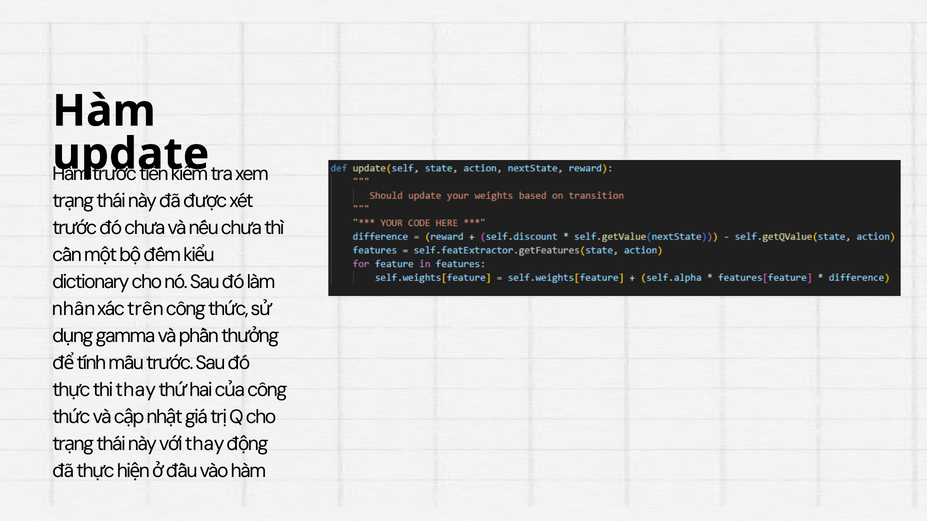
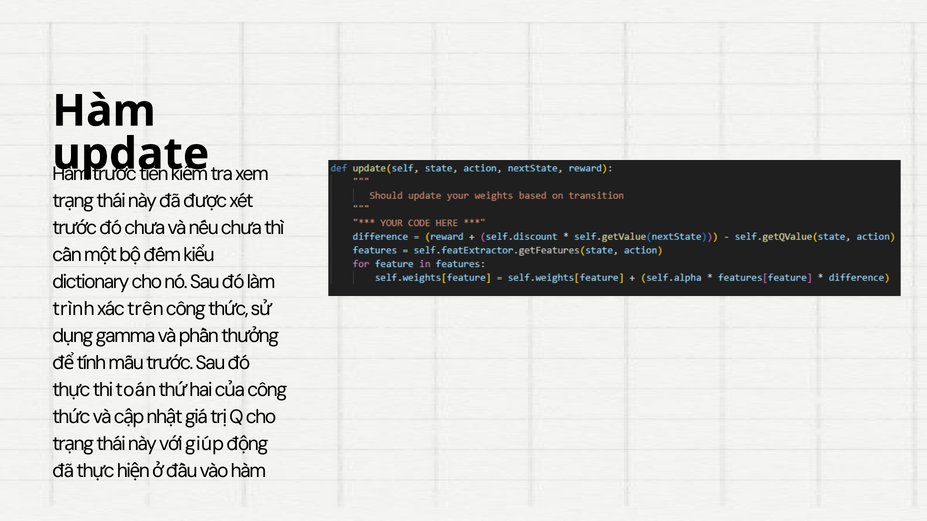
nhân: nhân -> trình
thi thay: thay -> toán
thay at (205, 444): thay -> giúp
